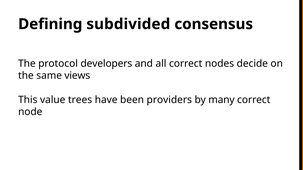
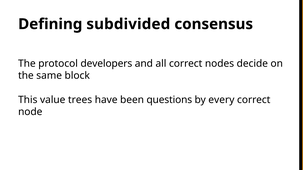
views: views -> block
providers: providers -> questions
many: many -> every
